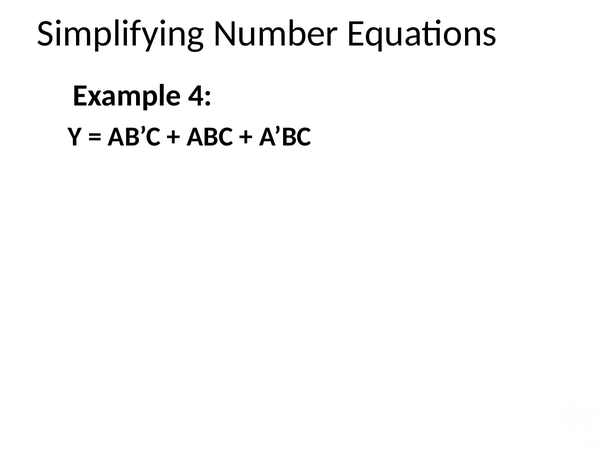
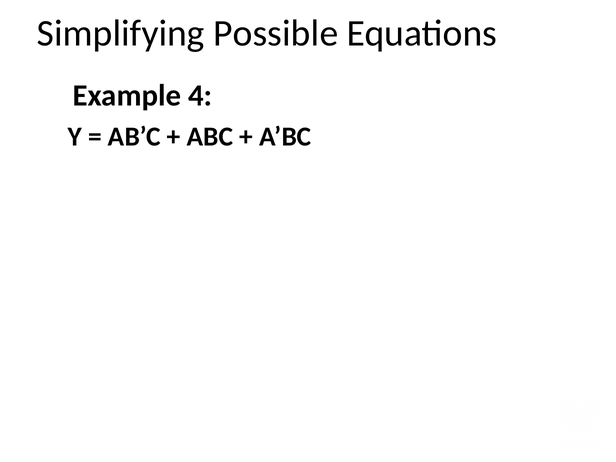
Number: Number -> Possible
